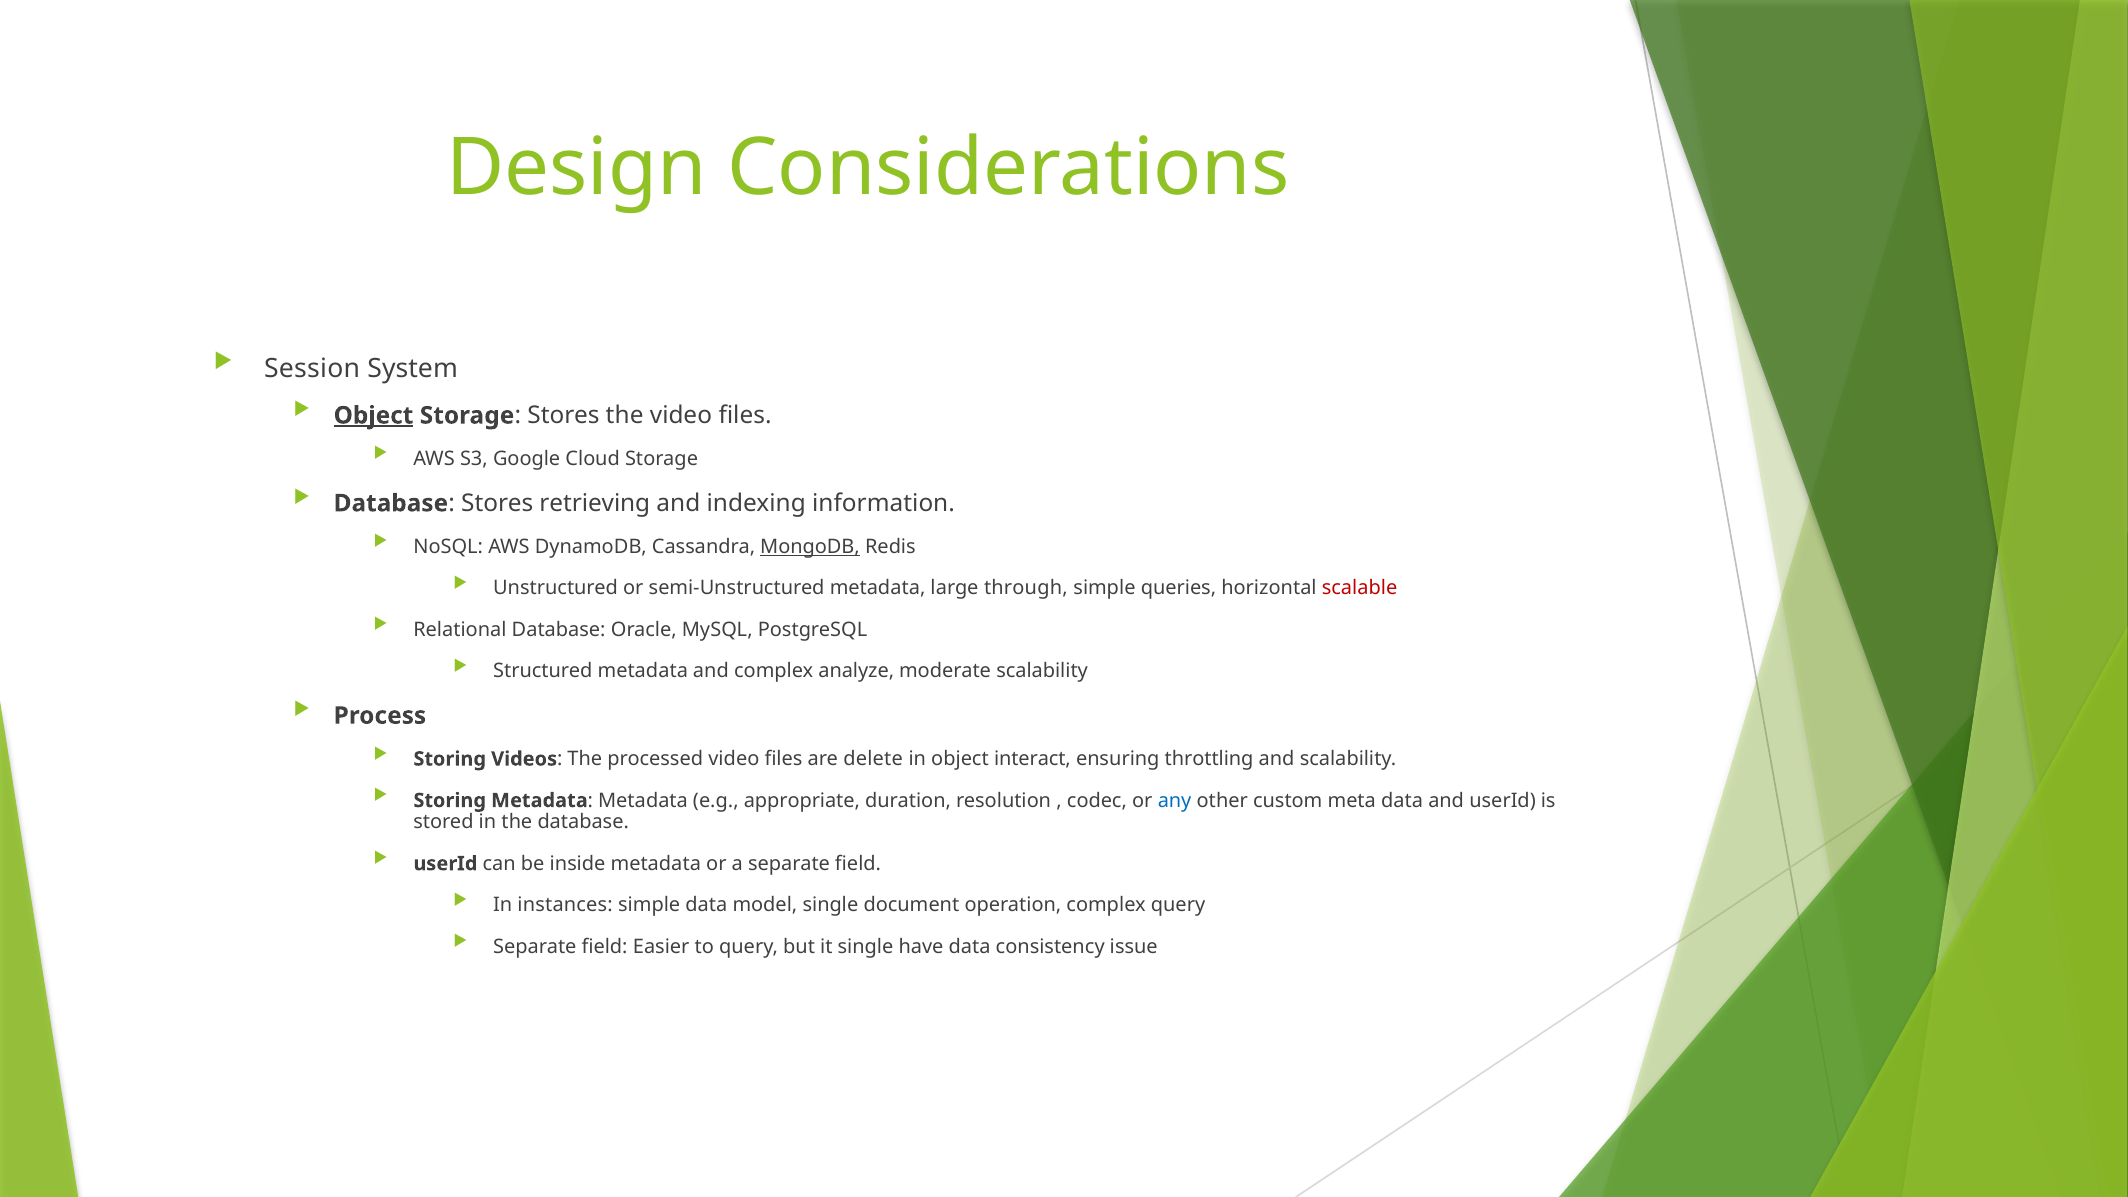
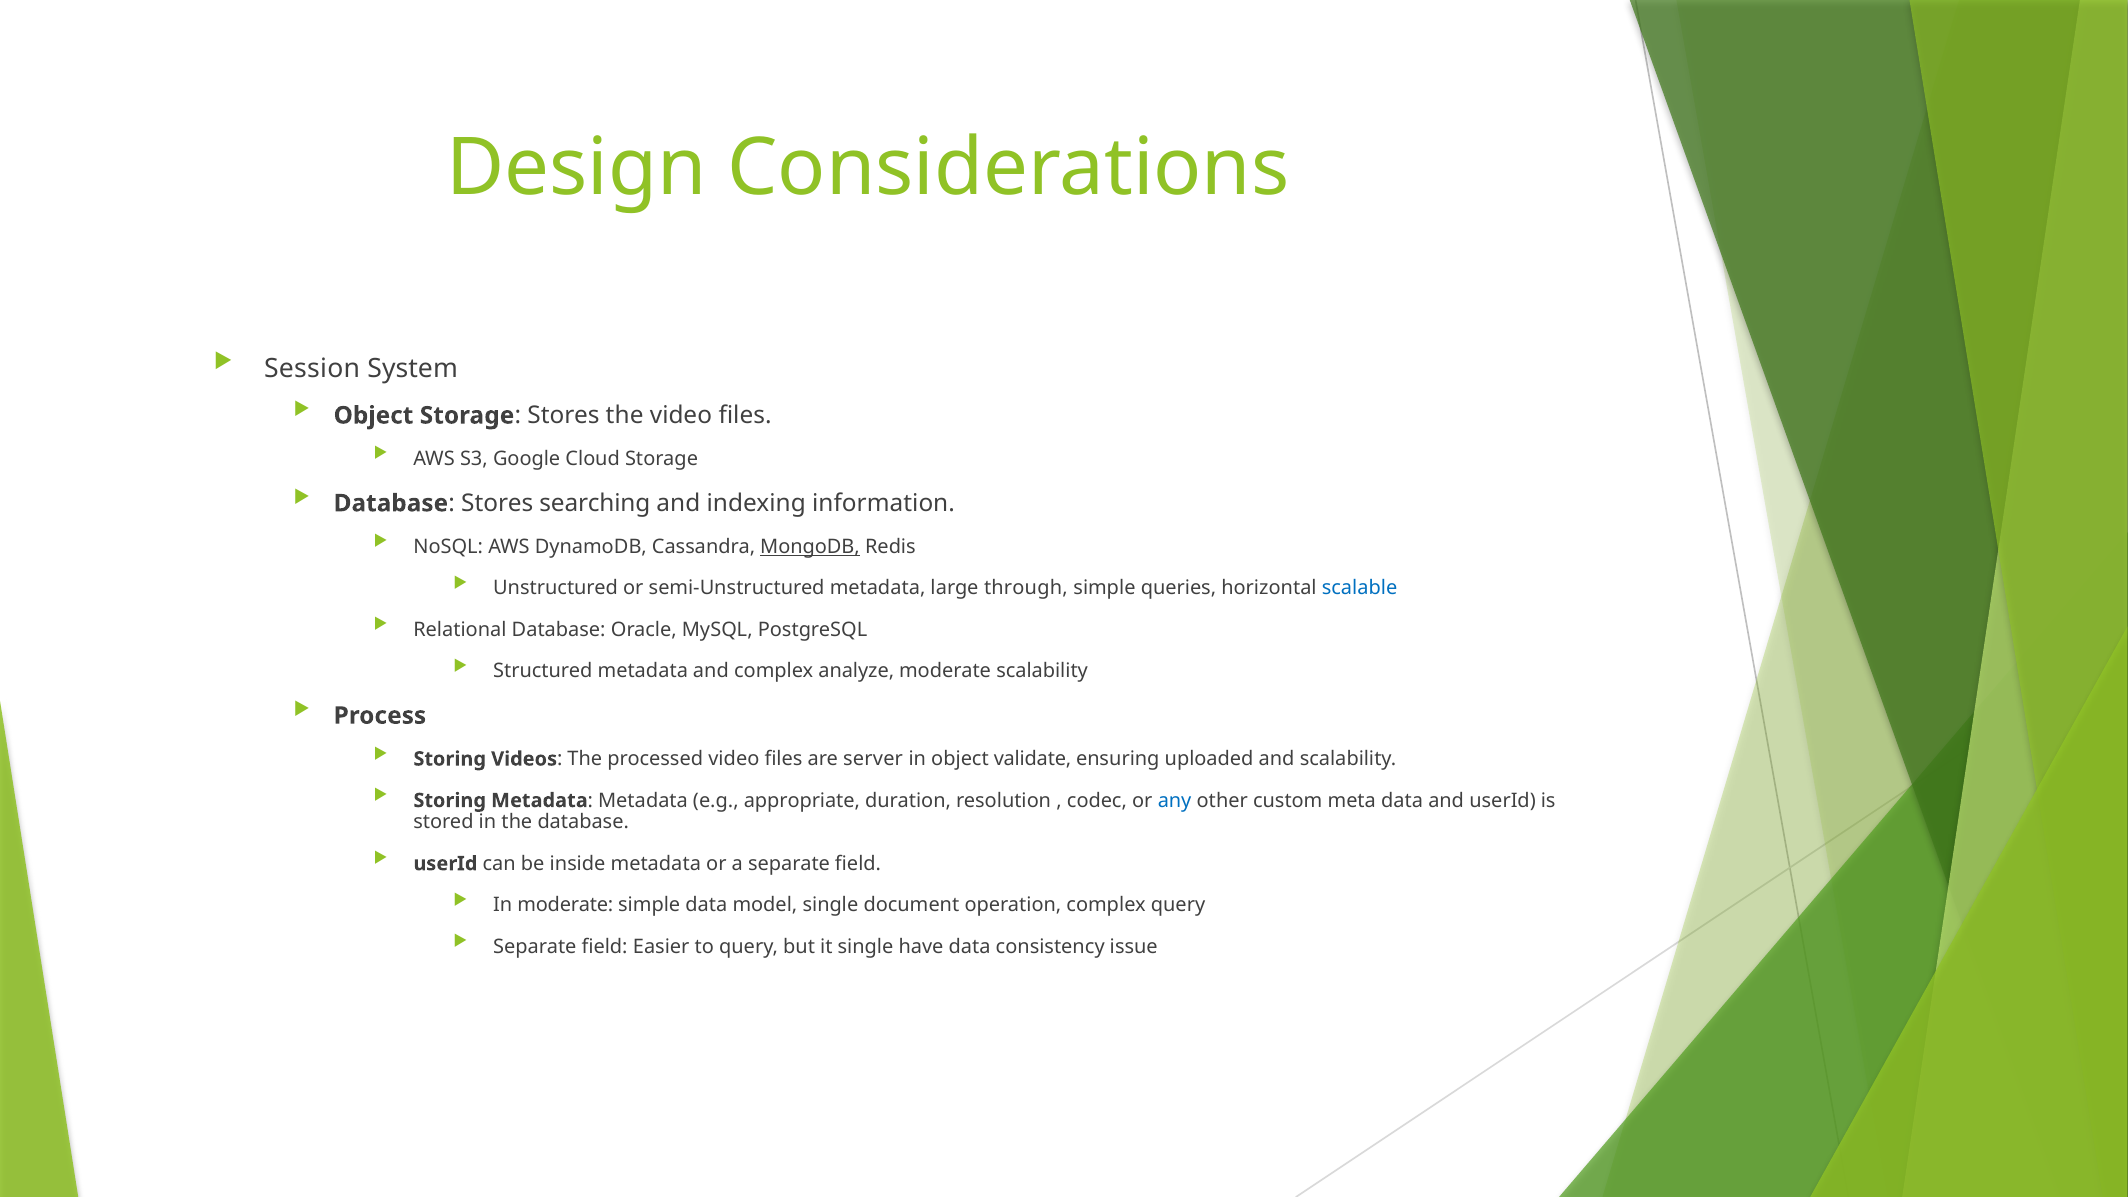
Object at (373, 416) underline: present -> none
retrieving: retrieving -> searching
scalable colour: red -> blue
delete: delete -> server
interact: interact -> validate
throttling: throttling -> uploaded
In instances: instances -> moderate
